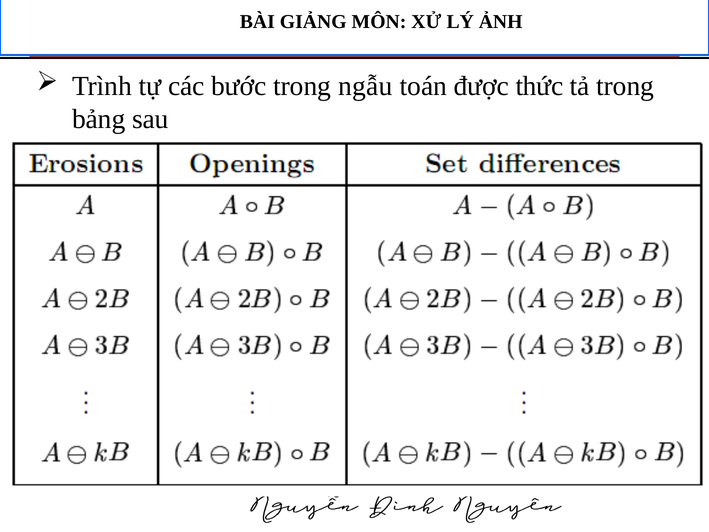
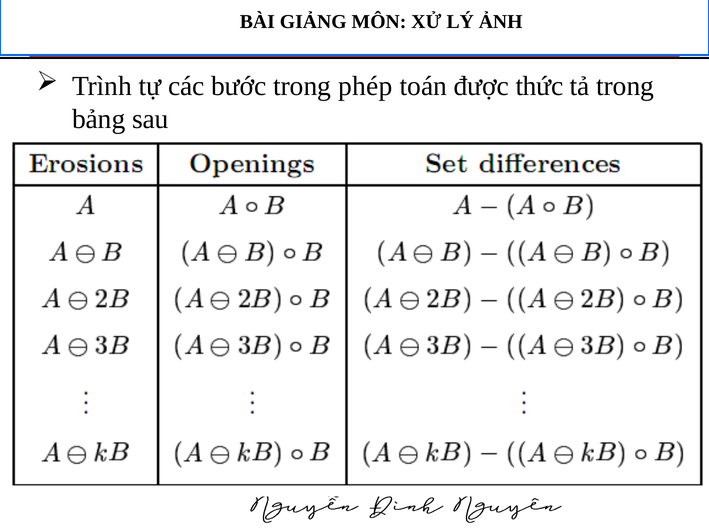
ngẫu: ngẫu -> phép
